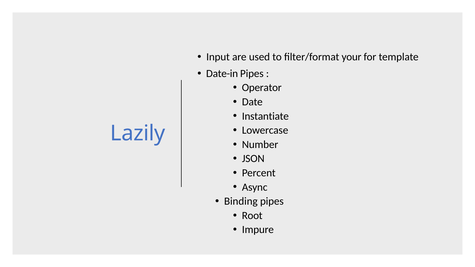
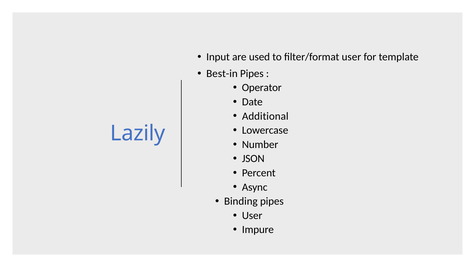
filter/format your: your -> user
Date-in: Date-in -> Best-in
Instantiate: Instantiate -> Additional
Root at (252, 216): Root -> User
